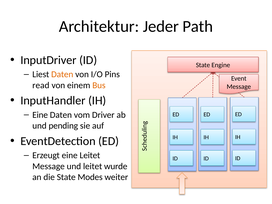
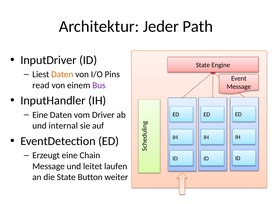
Bus colour: orange -> purple
pending: pending -> internal
eine Leitet: Leitet -> Chain
wurde: wurde -> laufen
Modes: Modes -> Button
